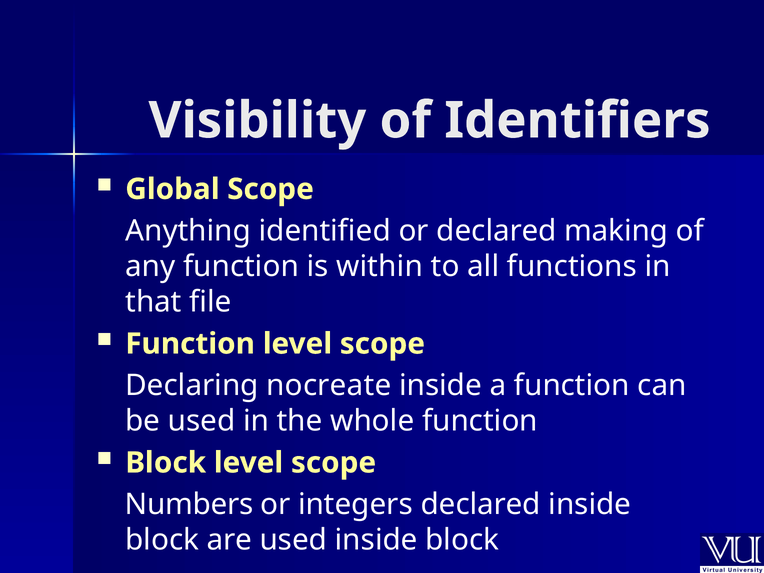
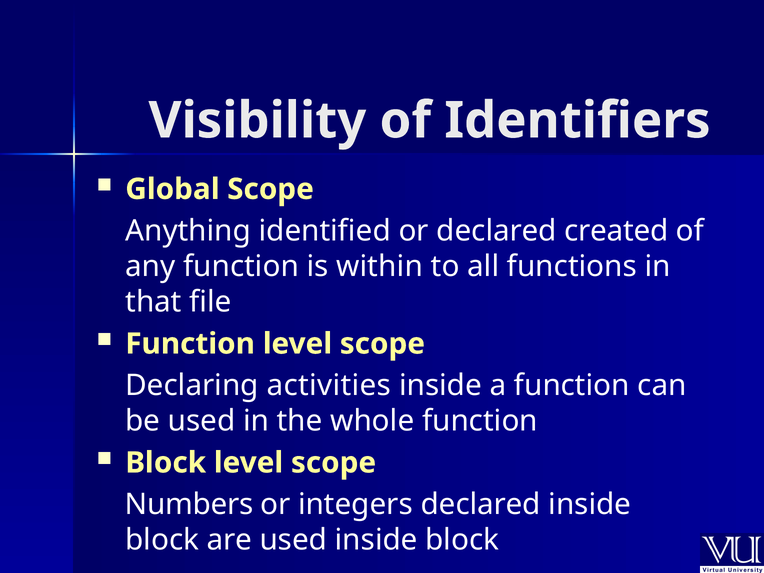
making: making -> created
nocreate: nocreate -> activities
